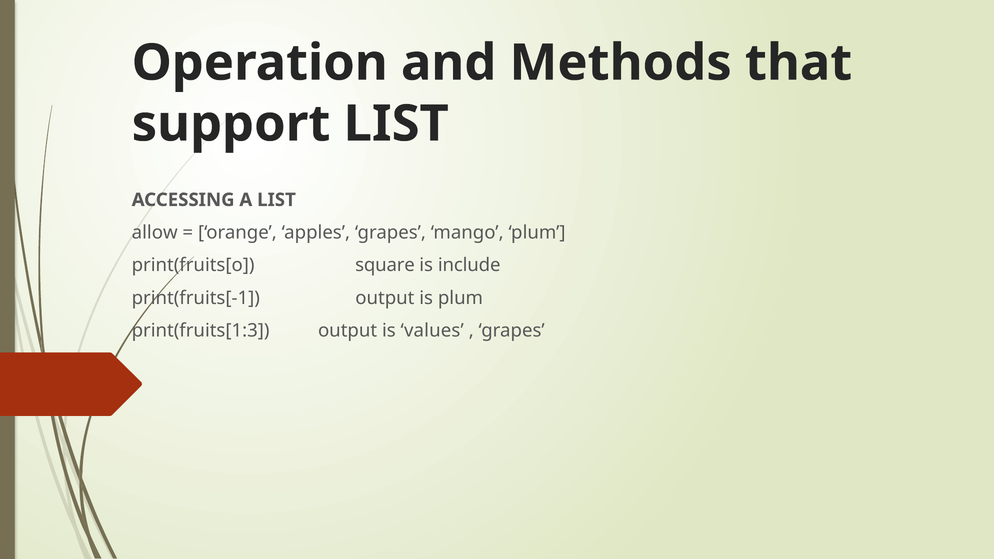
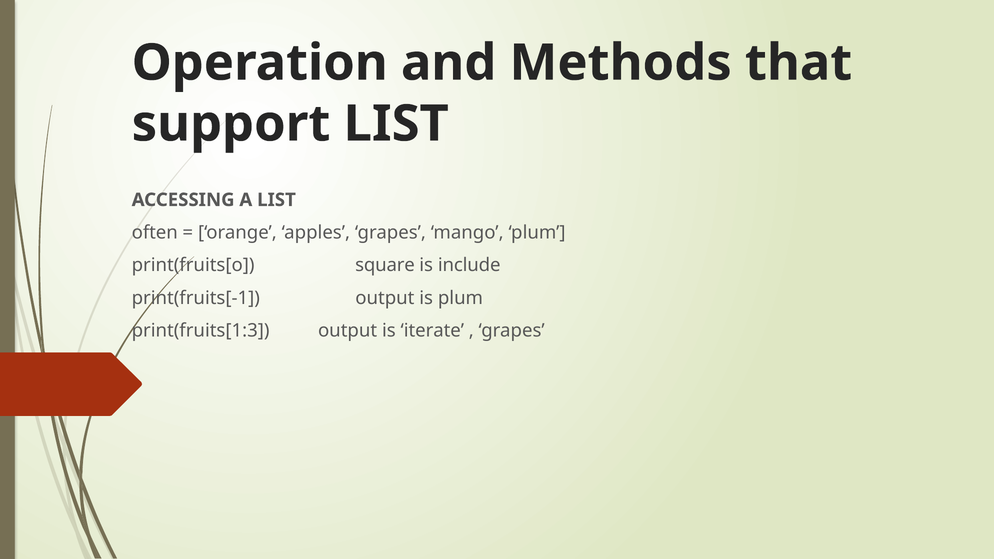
allow: allow -> often
values: values -> iterate
